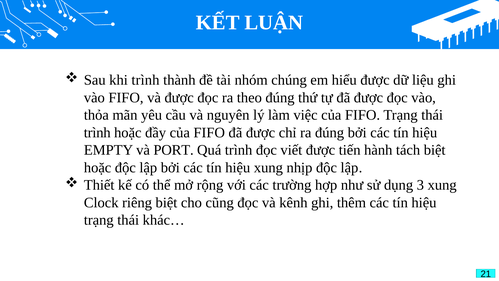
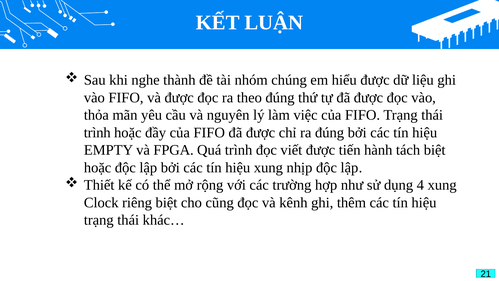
khi trình: trình -> nghe
PORT: PORT -> FPGA
3: 3 -> 4
